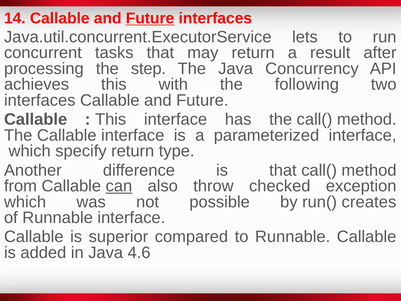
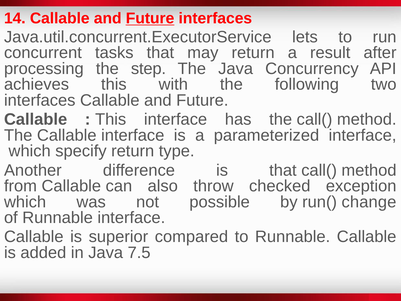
can underline: present -> none
creates: creates -> change
4.6: 4.6 -> 7.5
